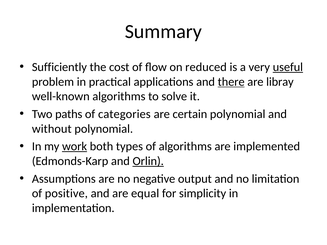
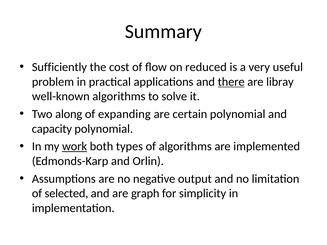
useful underline: present -> none
paths: paths -> along
categories: categories -> expanding
without: without -> capacity
Orlin underline: present -> none
positive: positive -> selected
equal: equal -> graph
